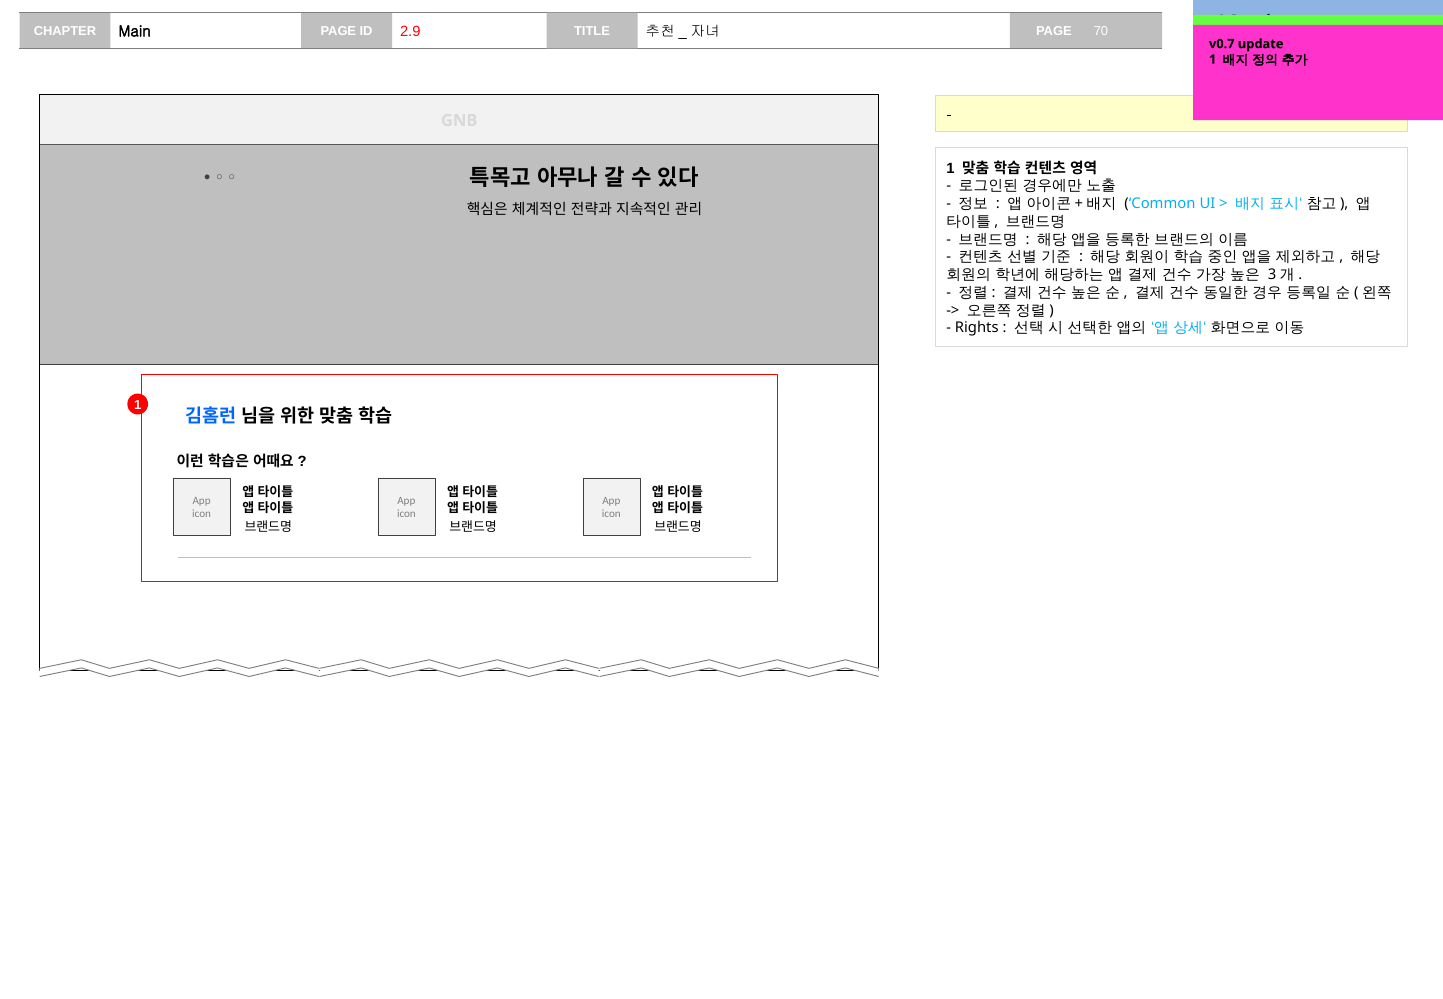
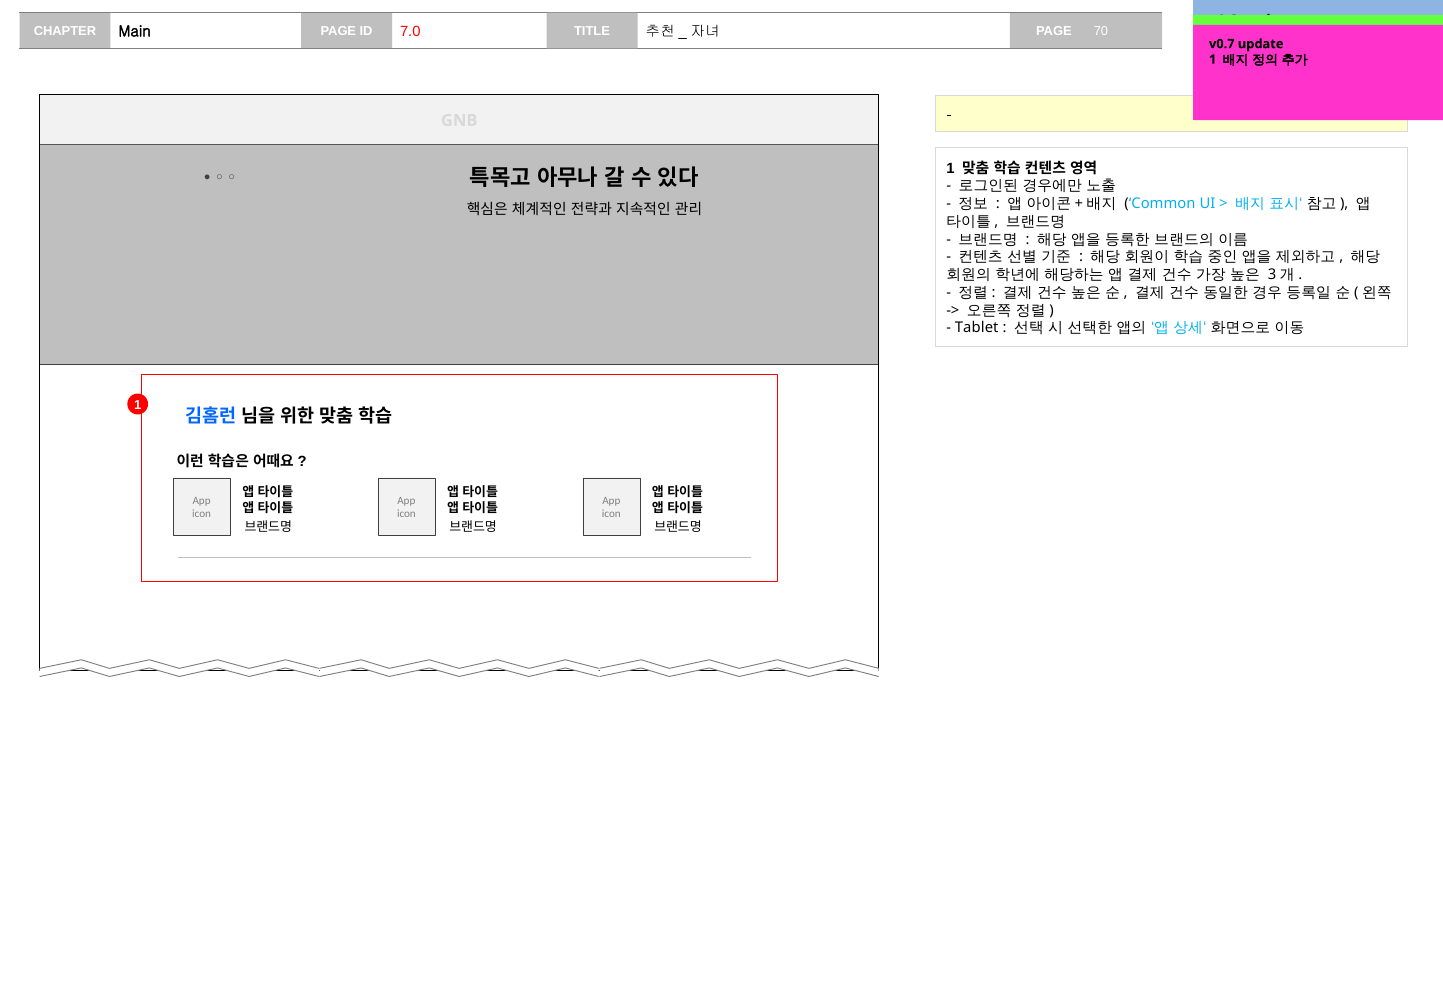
2.9: 2.9 -> 7.0
Rights: Rights -> Tablet
